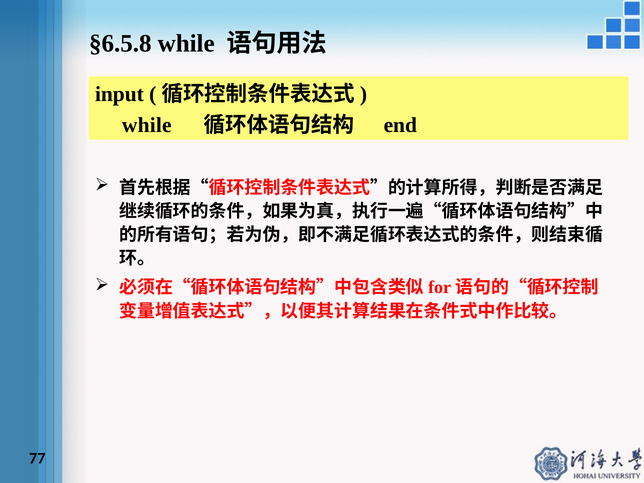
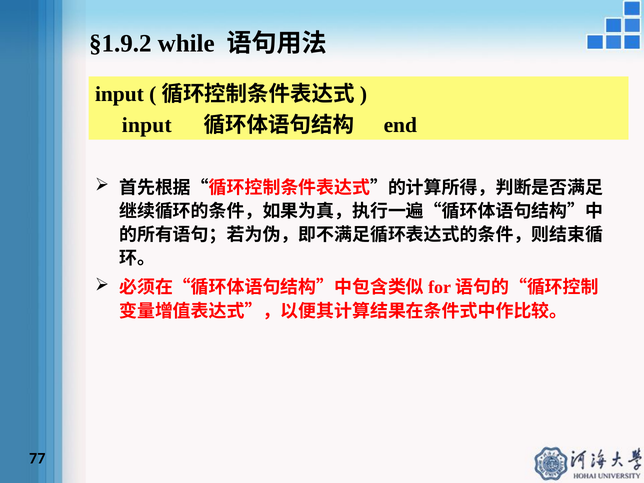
§6.5.8: §6.5.8 -> §1.9.2
while at (147, 125): while -> input
